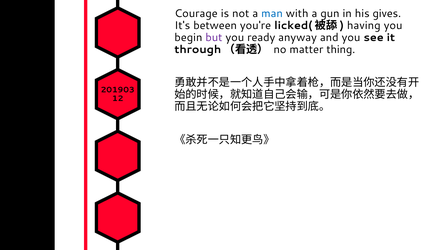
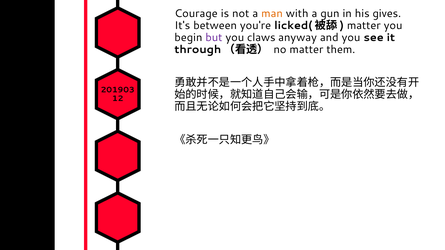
man colour: blue -> orange
having at (364, 25): having -> matter
ready: ready -> claws
thing: thing -> them
